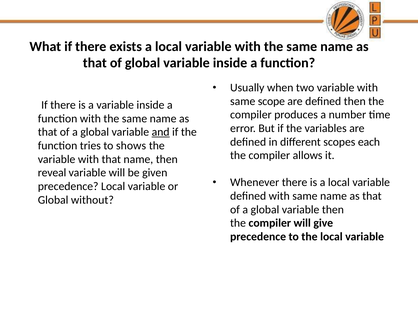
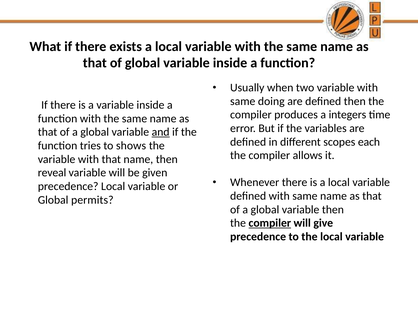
scope: scope -> doing
number: number -> integers
without: without -> permits
compiler at (270, 223) underline: none -> present
